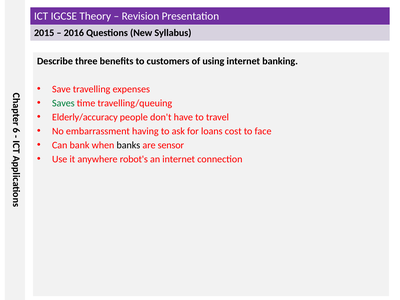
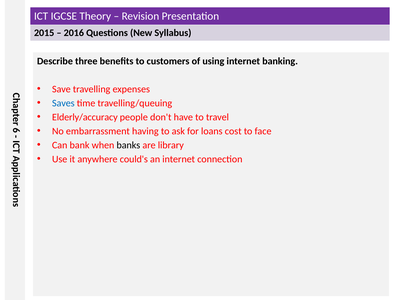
Saves colour: green -> blue
sensor: sensor -> library
robot's: robot's -> could's
